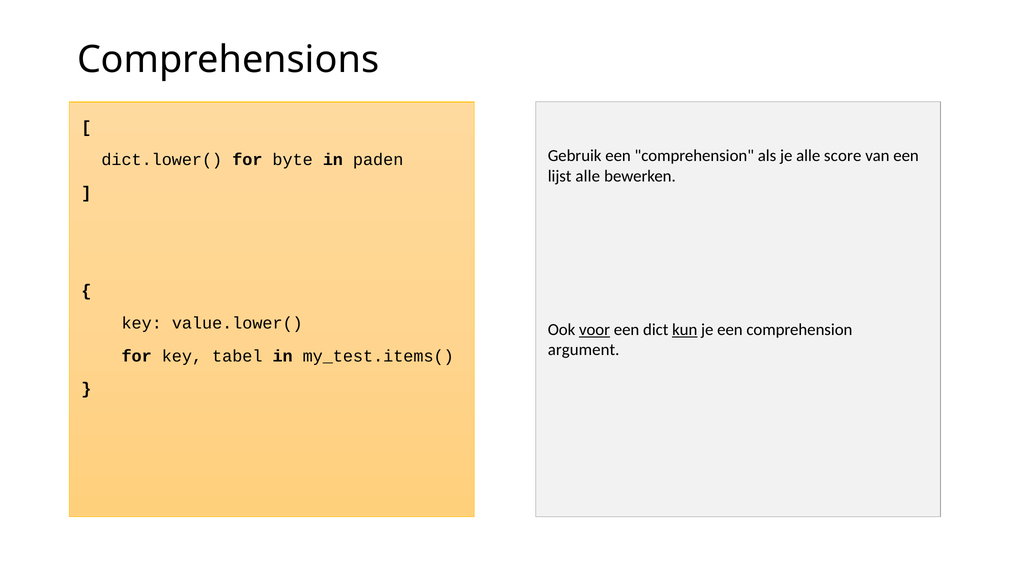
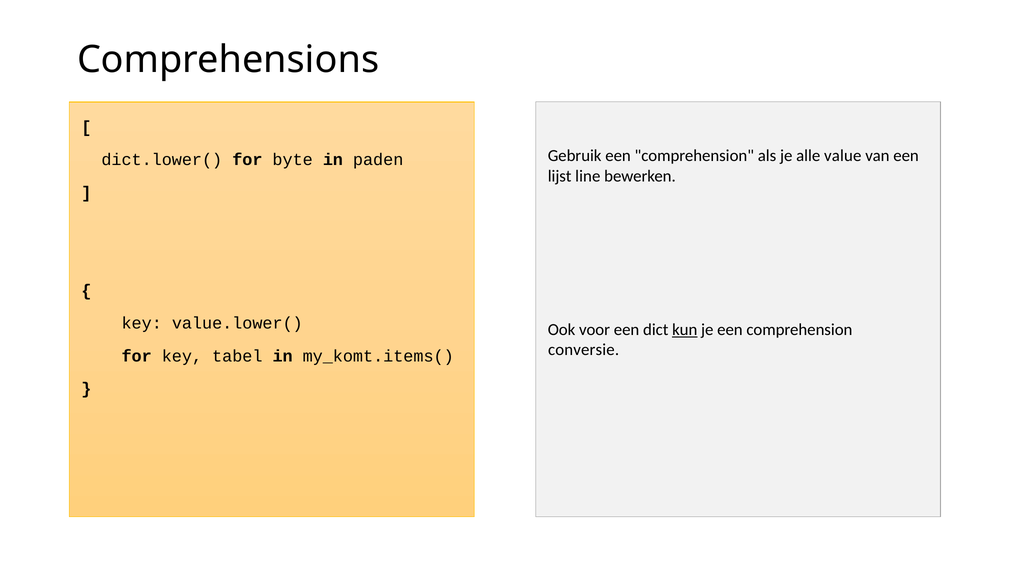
score: score -> value
lijst alle: alle -> line
voor underline: present -> none
argument: argument -> conversie
my_test.items(: my_test.items( -> my_komt.items(
